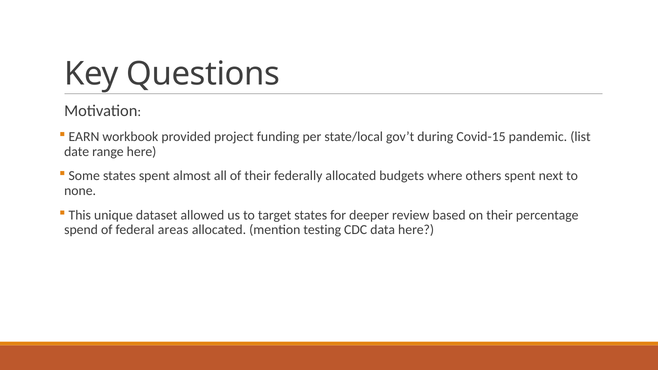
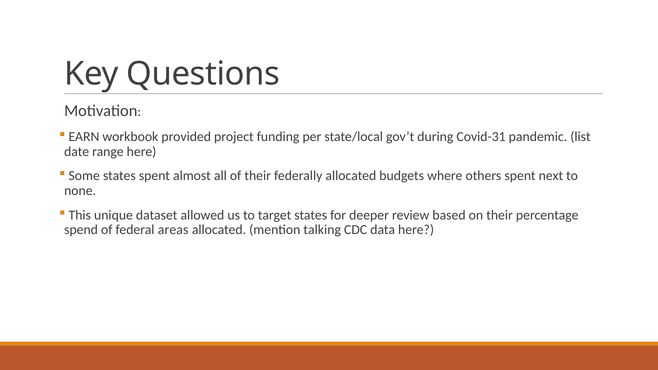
Covid-15: Covid-15 -> Covid-31
testing: testing -> talking
